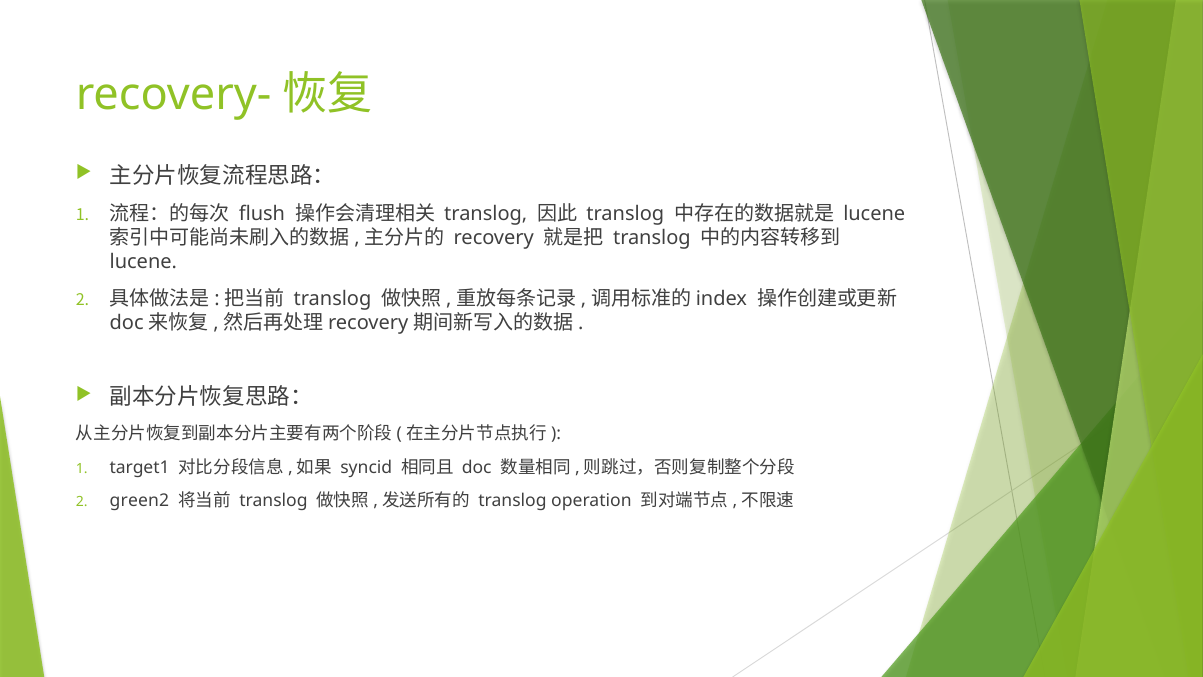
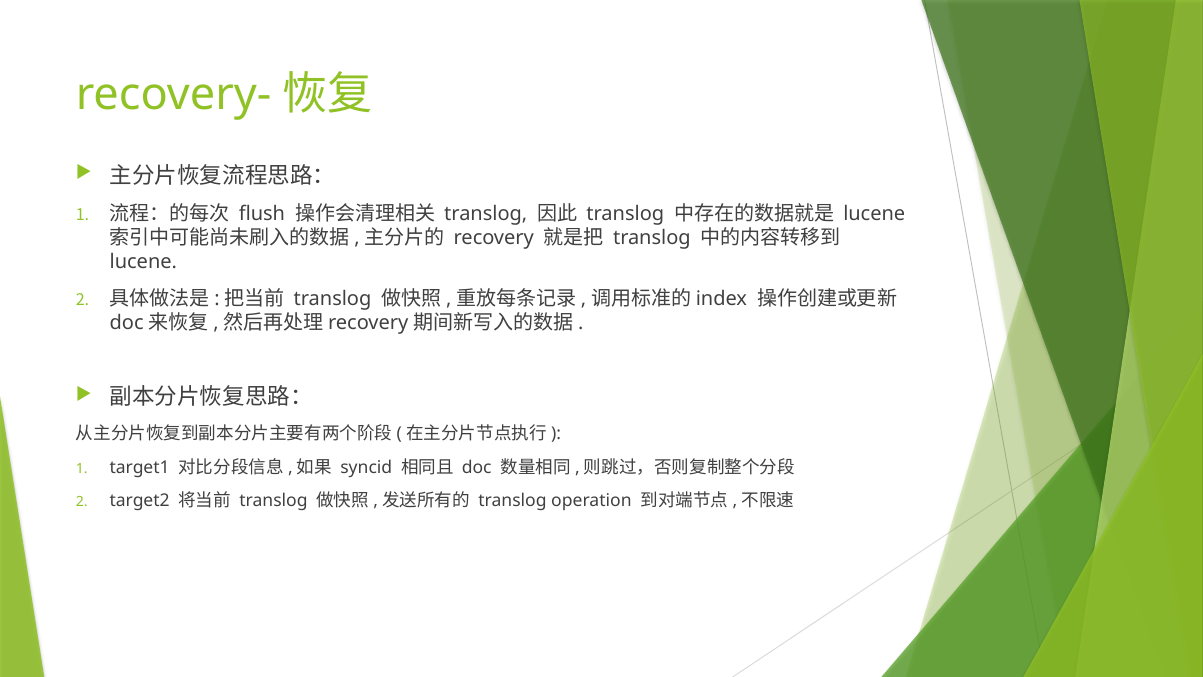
green2: green2 -> target2
